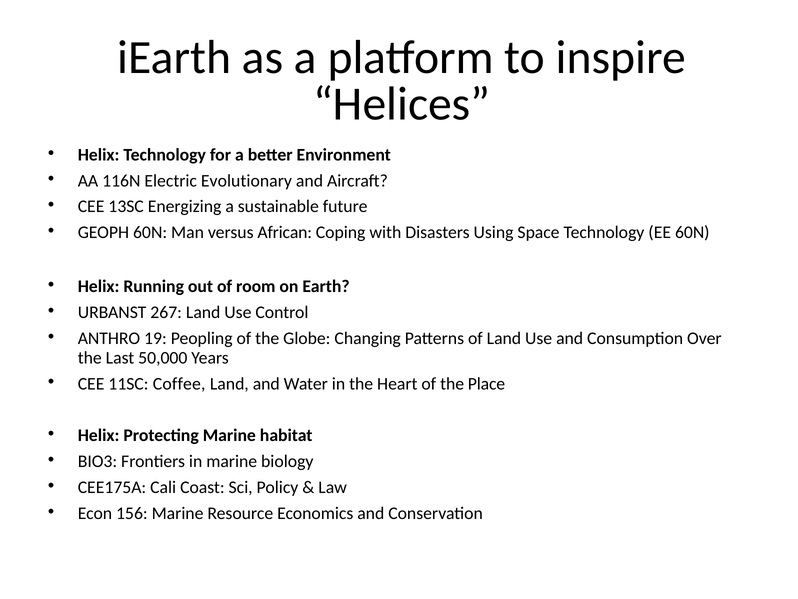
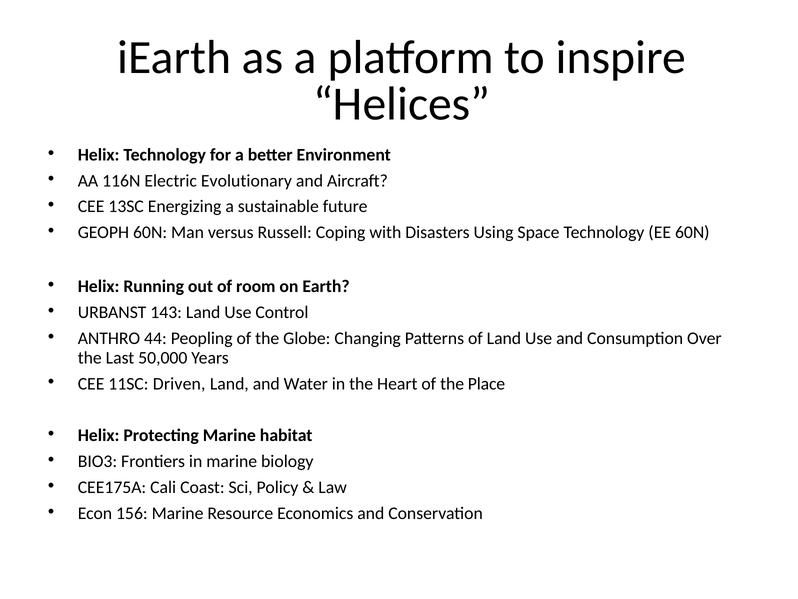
African: African -> Russell
267: 267 -> 143
19: 19 -> 44
Coffee: Coffee -> Driven
